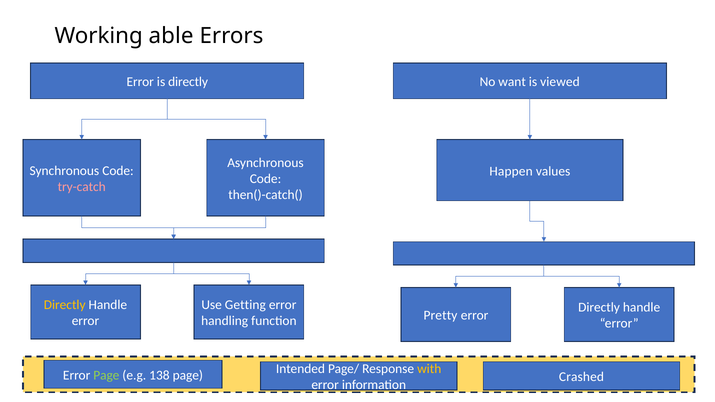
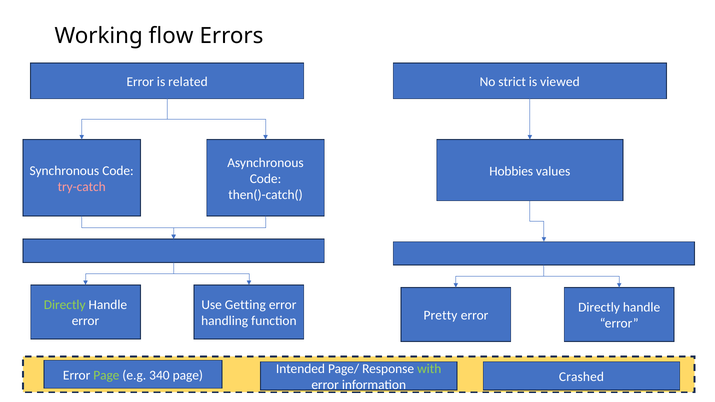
able: able -> flow
is directly: directly -> related
want: want -> strict
Happen: Happen -> Hobbies
Directly at (65, 305) colour: yellow -> light green
138: 138 -> 340
with colour: yellow -> light green
